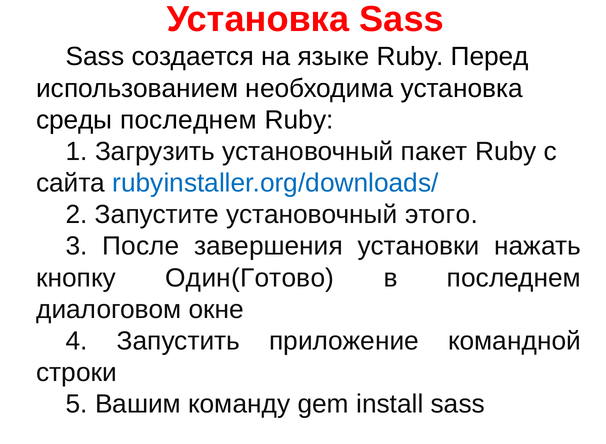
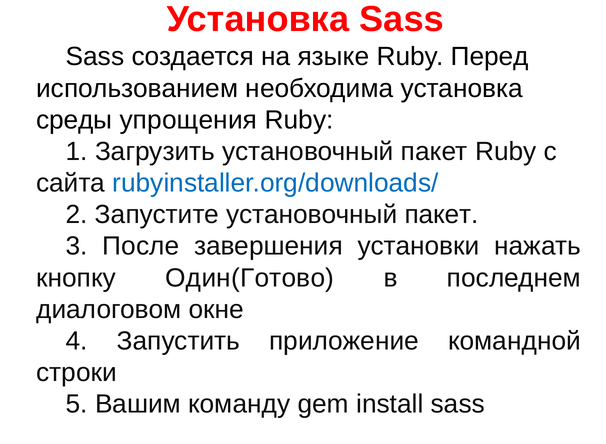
среды последнем: последнем -> упрощения
Запустите установочный этого: этого -> пакет
